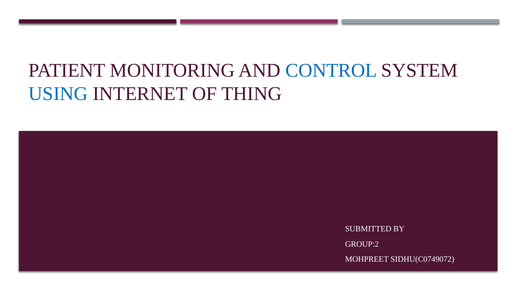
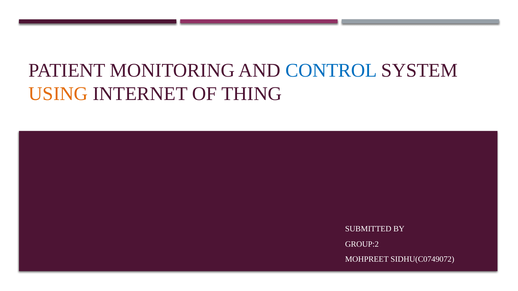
USING colour: blue -> orange
